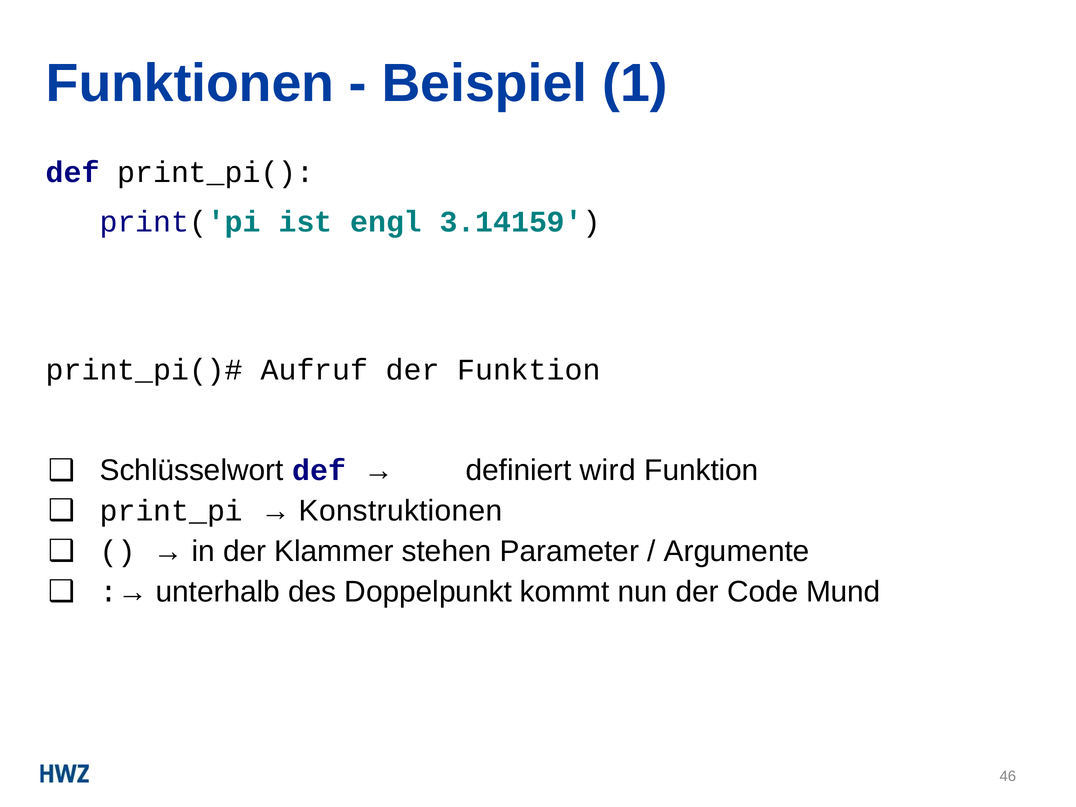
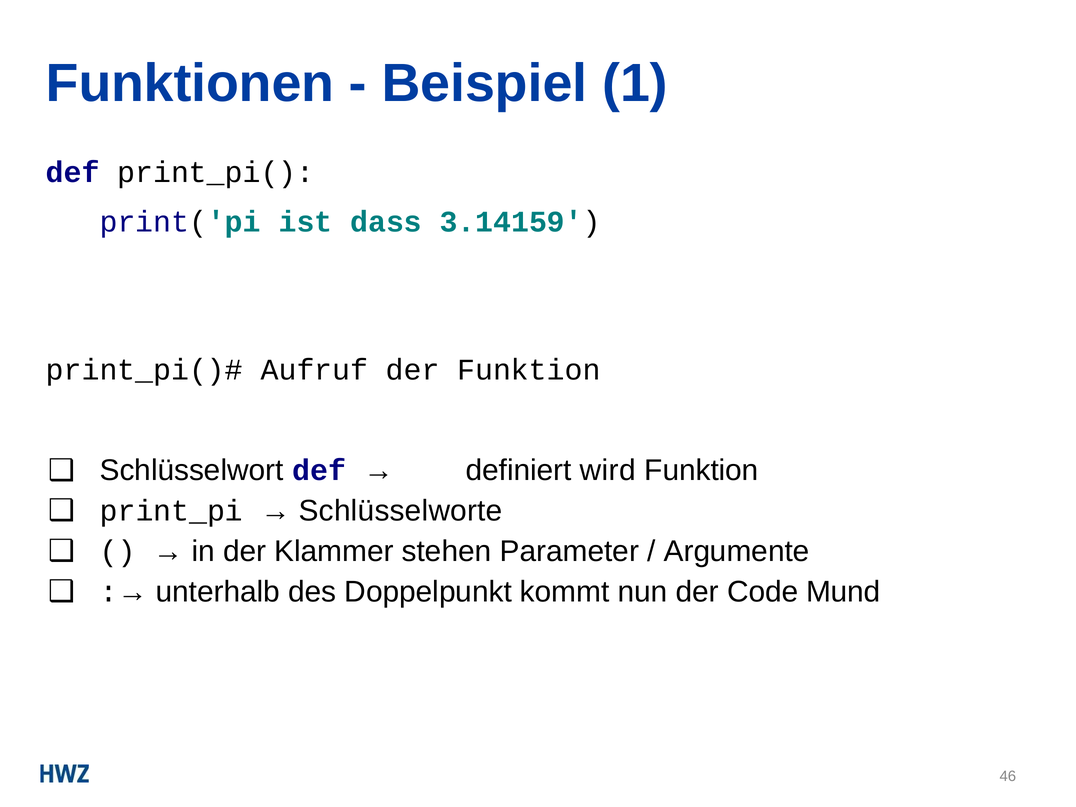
engl: engl -> dass
Konstruktionen: Konstruktionen -> Schlüsselworte
